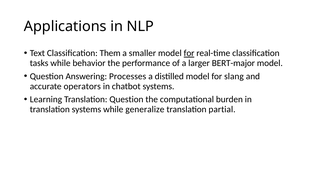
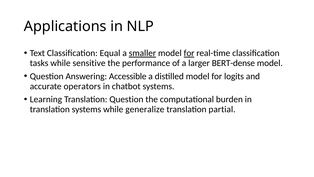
Them: Them -> Equal
smaller underline: none -> present
behavior: behavior -> sensitive
BERT-major: BERT-major -> BERT-dense
Processes: Processes -> Accessible
slang: slang -> logits
